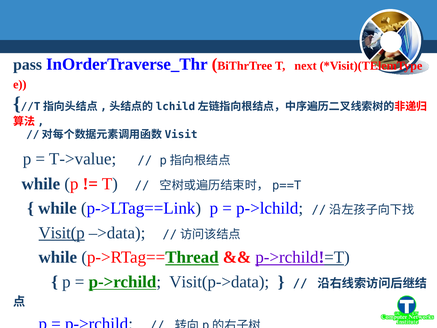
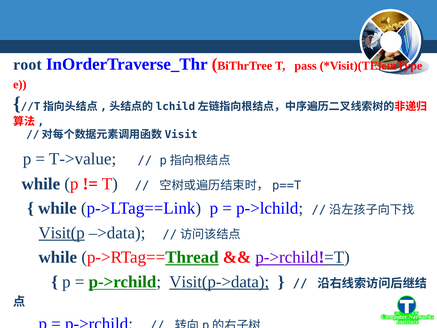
pass: pass -> root
next: next -> pass
Visit(p->data underline: none -> present
